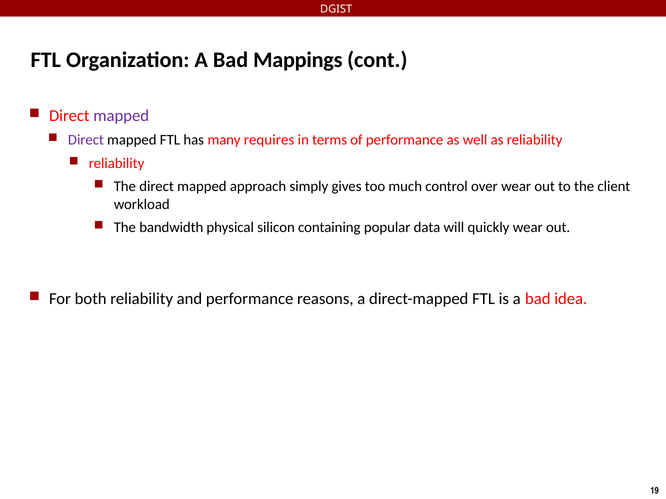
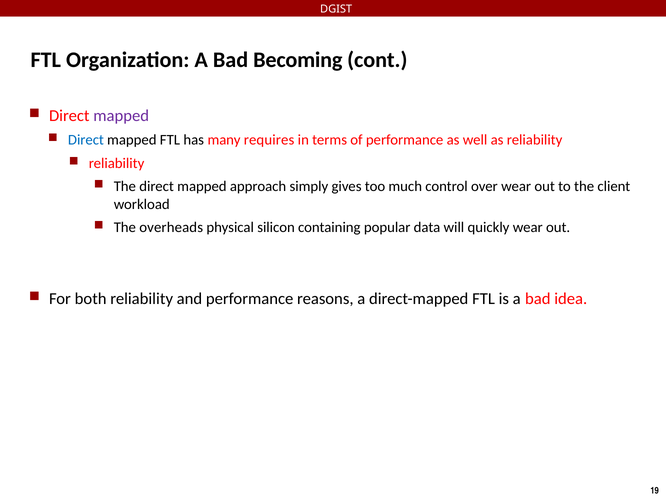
Mappings: Mappings -> Becoming
Direct at (86, 140) colour: purple -> blue
bandwidth: bandwidth -> overheads
